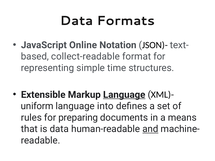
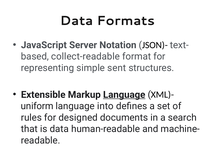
Online: Online -> Server
time: time -> sent
preparing: preparing -> designed
means: means -> search
and underline: present -> none
